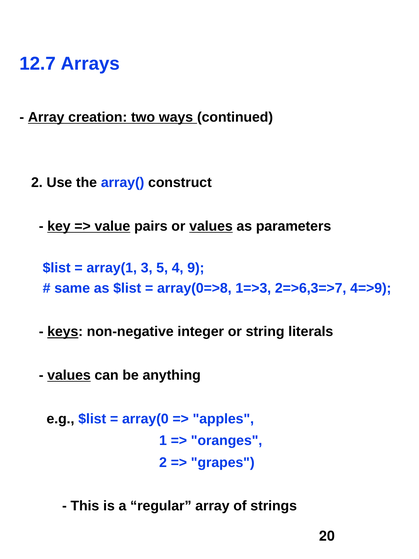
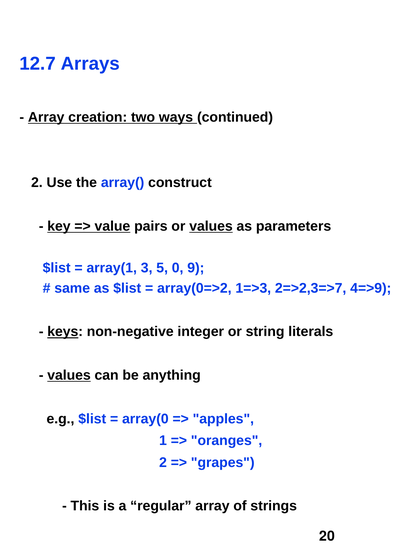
4: 4 -> 0
array(0=>8: array(0=>8 -> array(0=>2
2=>6,3=>7: 2=>6,3=>7 -> 2=>2,3=>7
